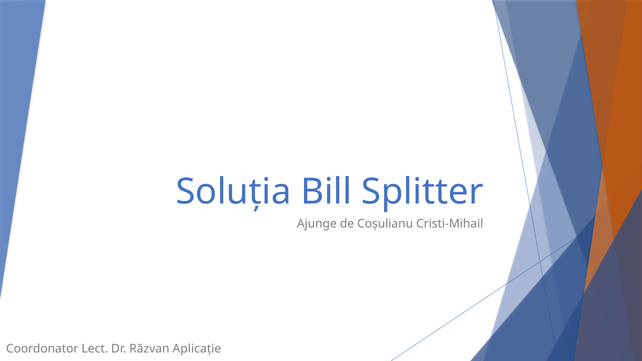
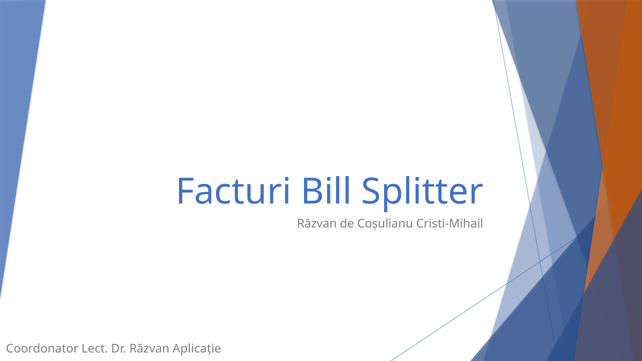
Soluția: Soluția -> Facturi
Ajunge at (317, 224): Ajunge -> Răzvan
